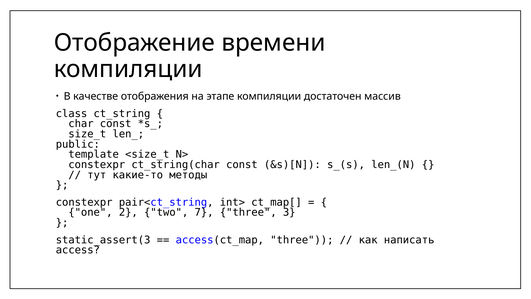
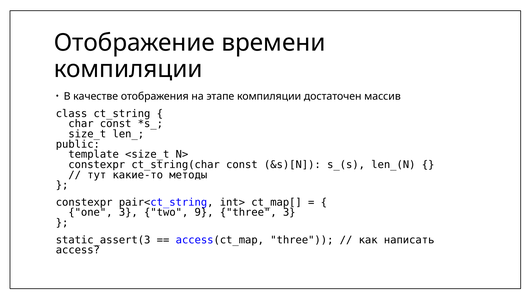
one 2: 2 -> 3
7: 7 -> 9
